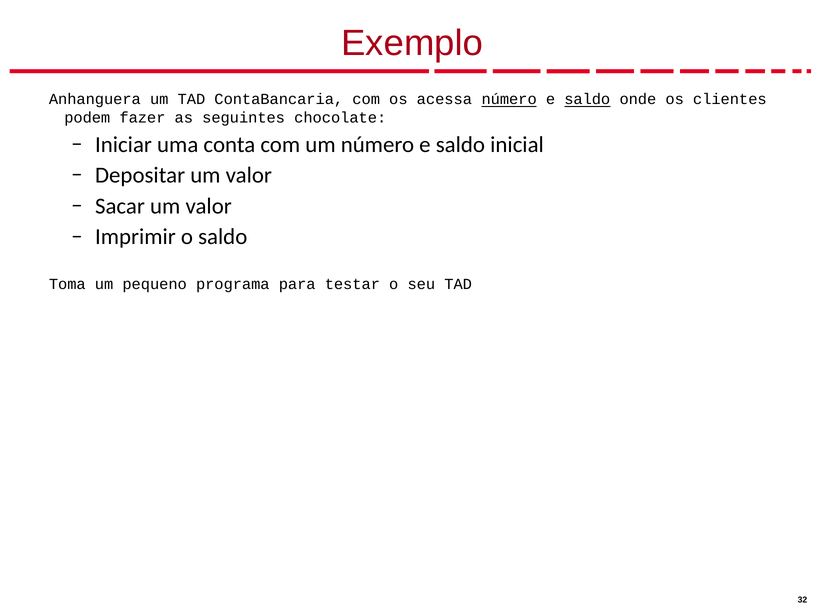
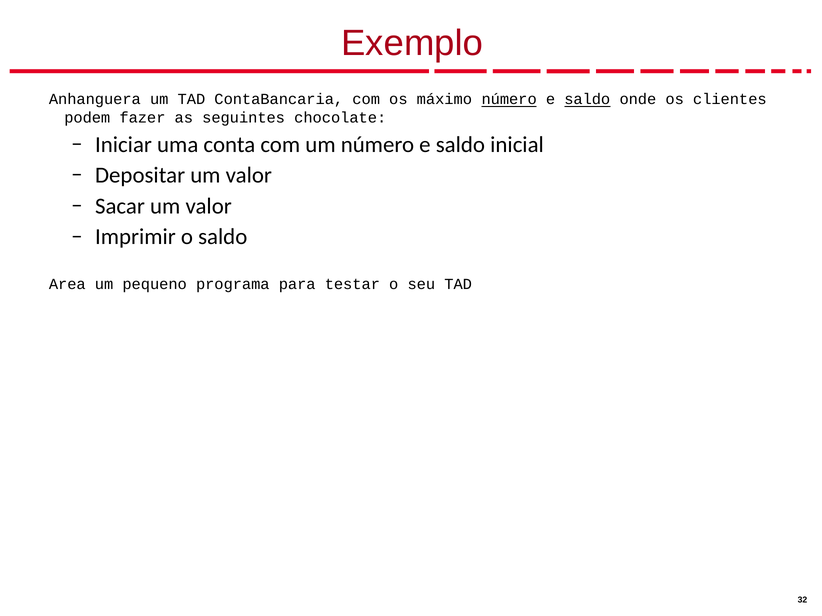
acessa: acessa -> máximo
Toma: Toma -> Area
